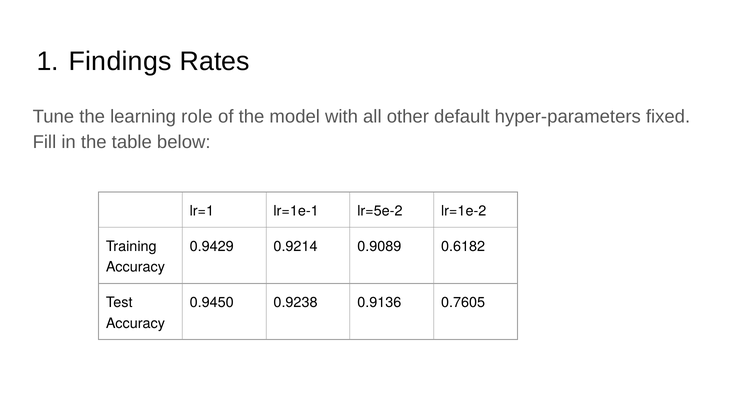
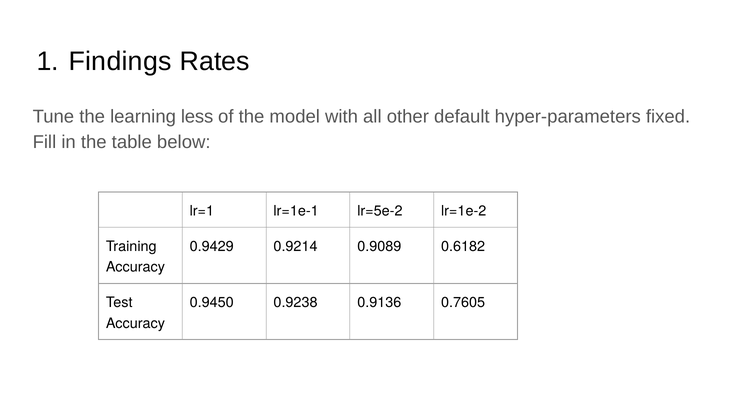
role: role -> less
